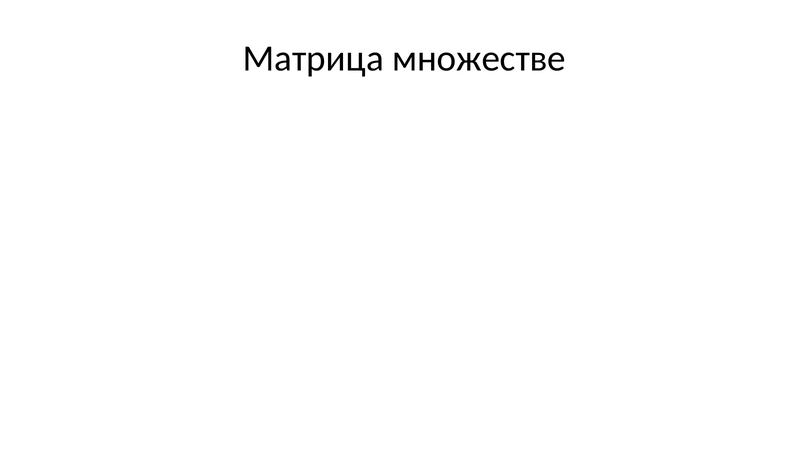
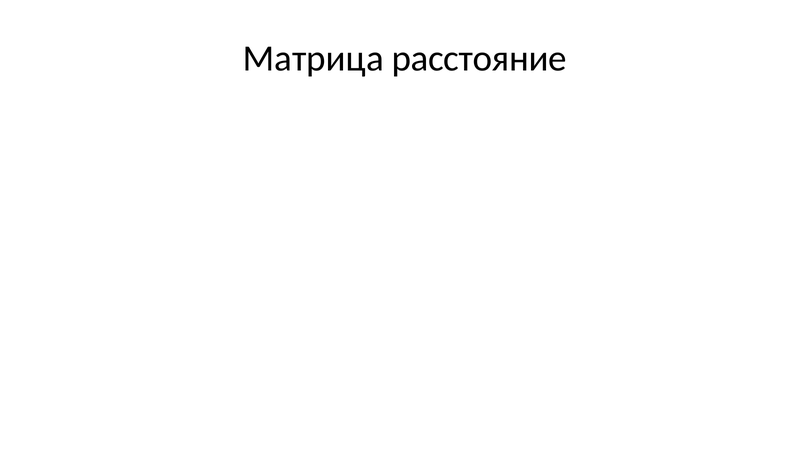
множестве: множестве -> расстояние
